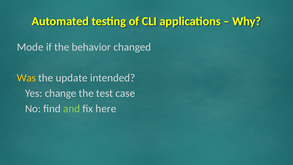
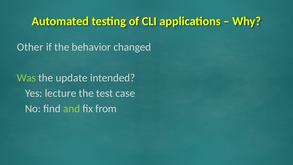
Mode: Mode -> Other
Was colour: yellow -> light green
change: change -> lecture
here: here -> from
